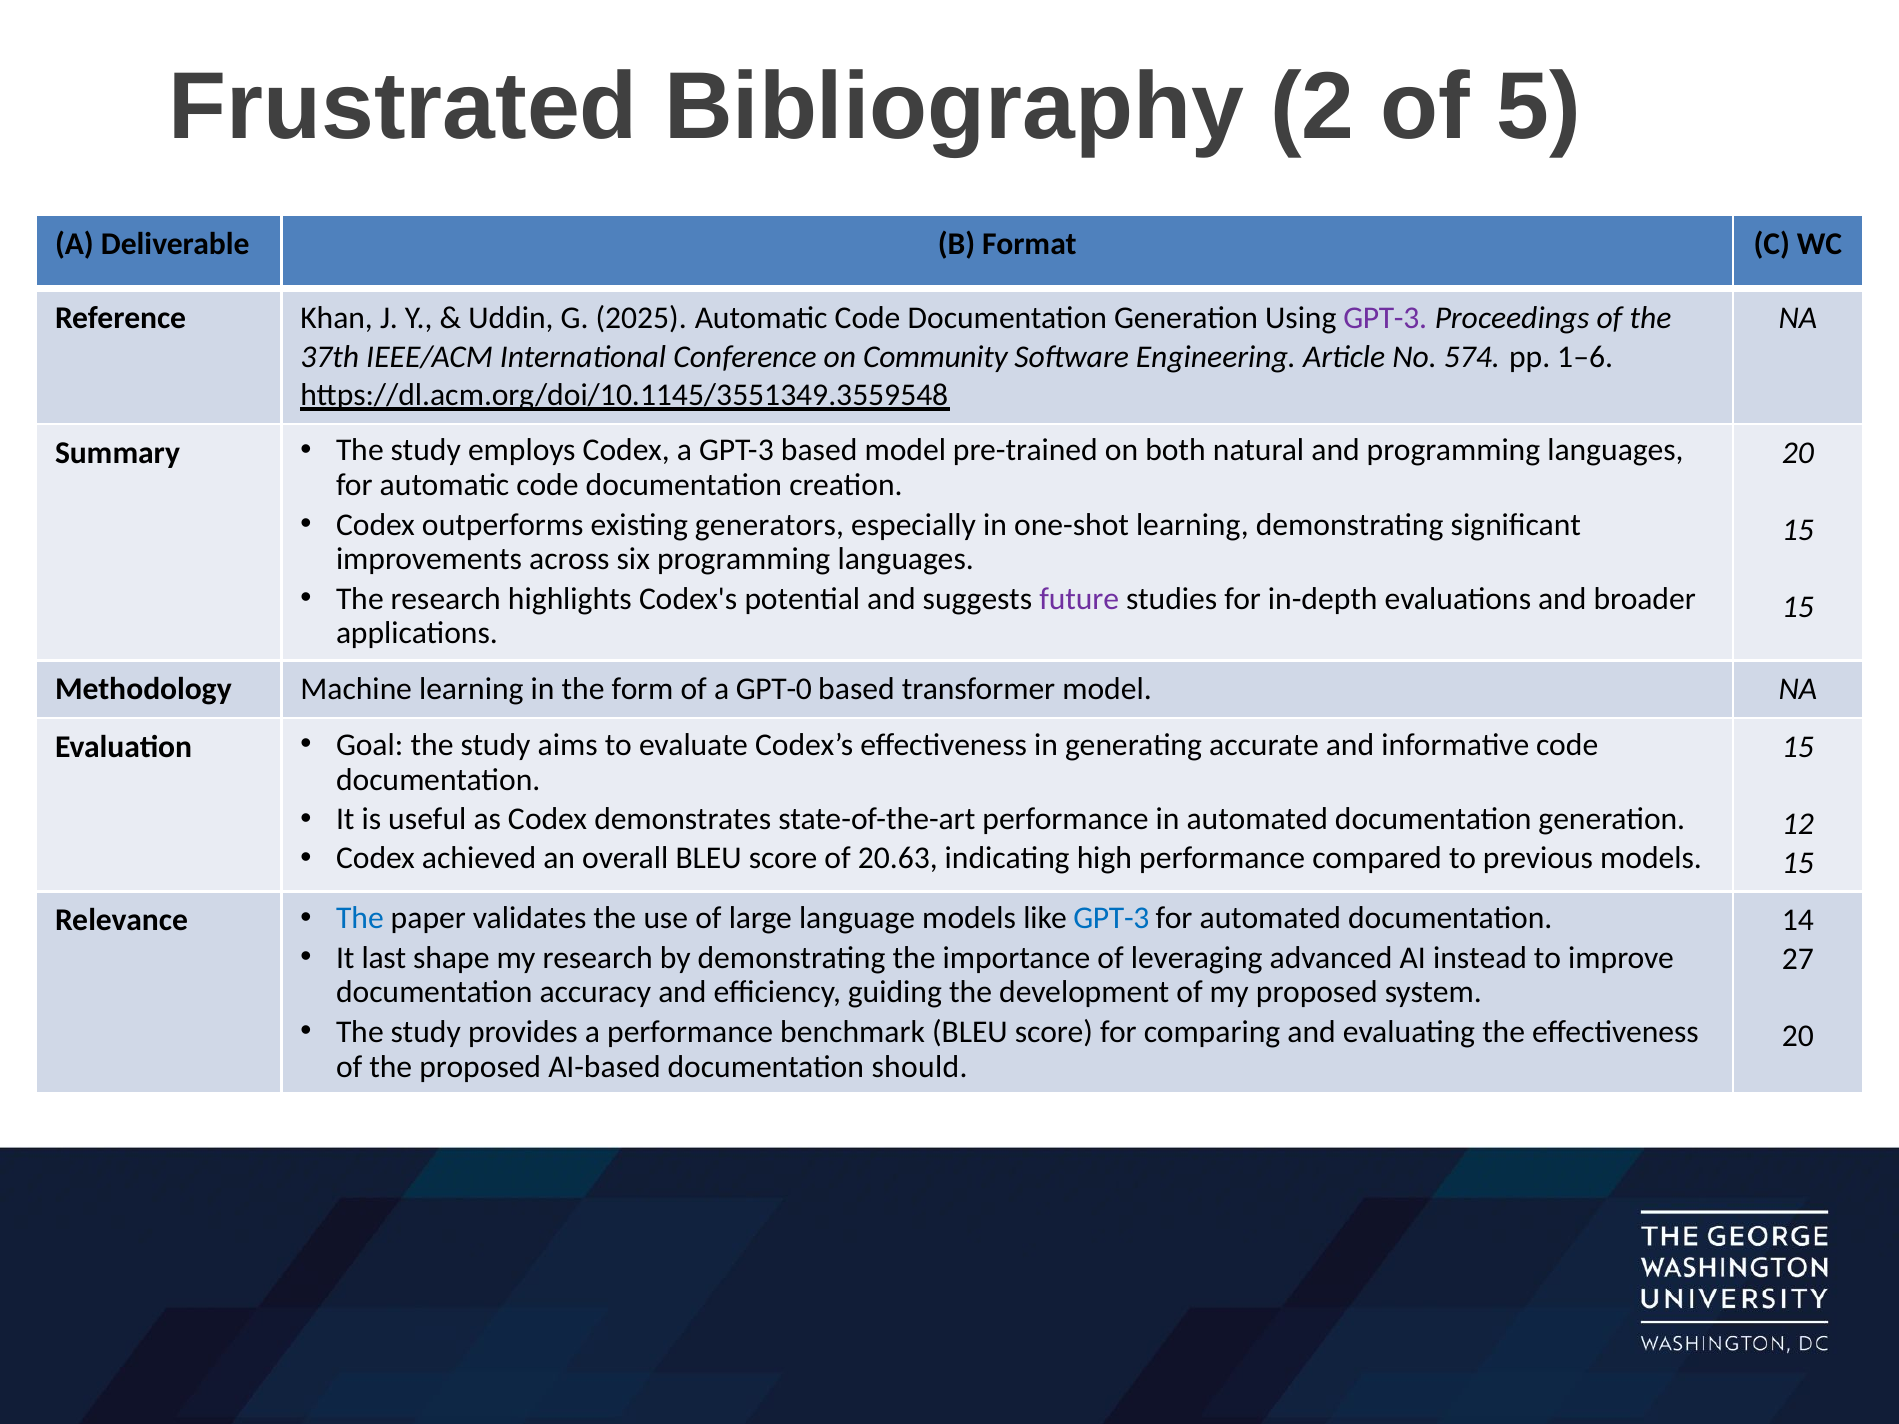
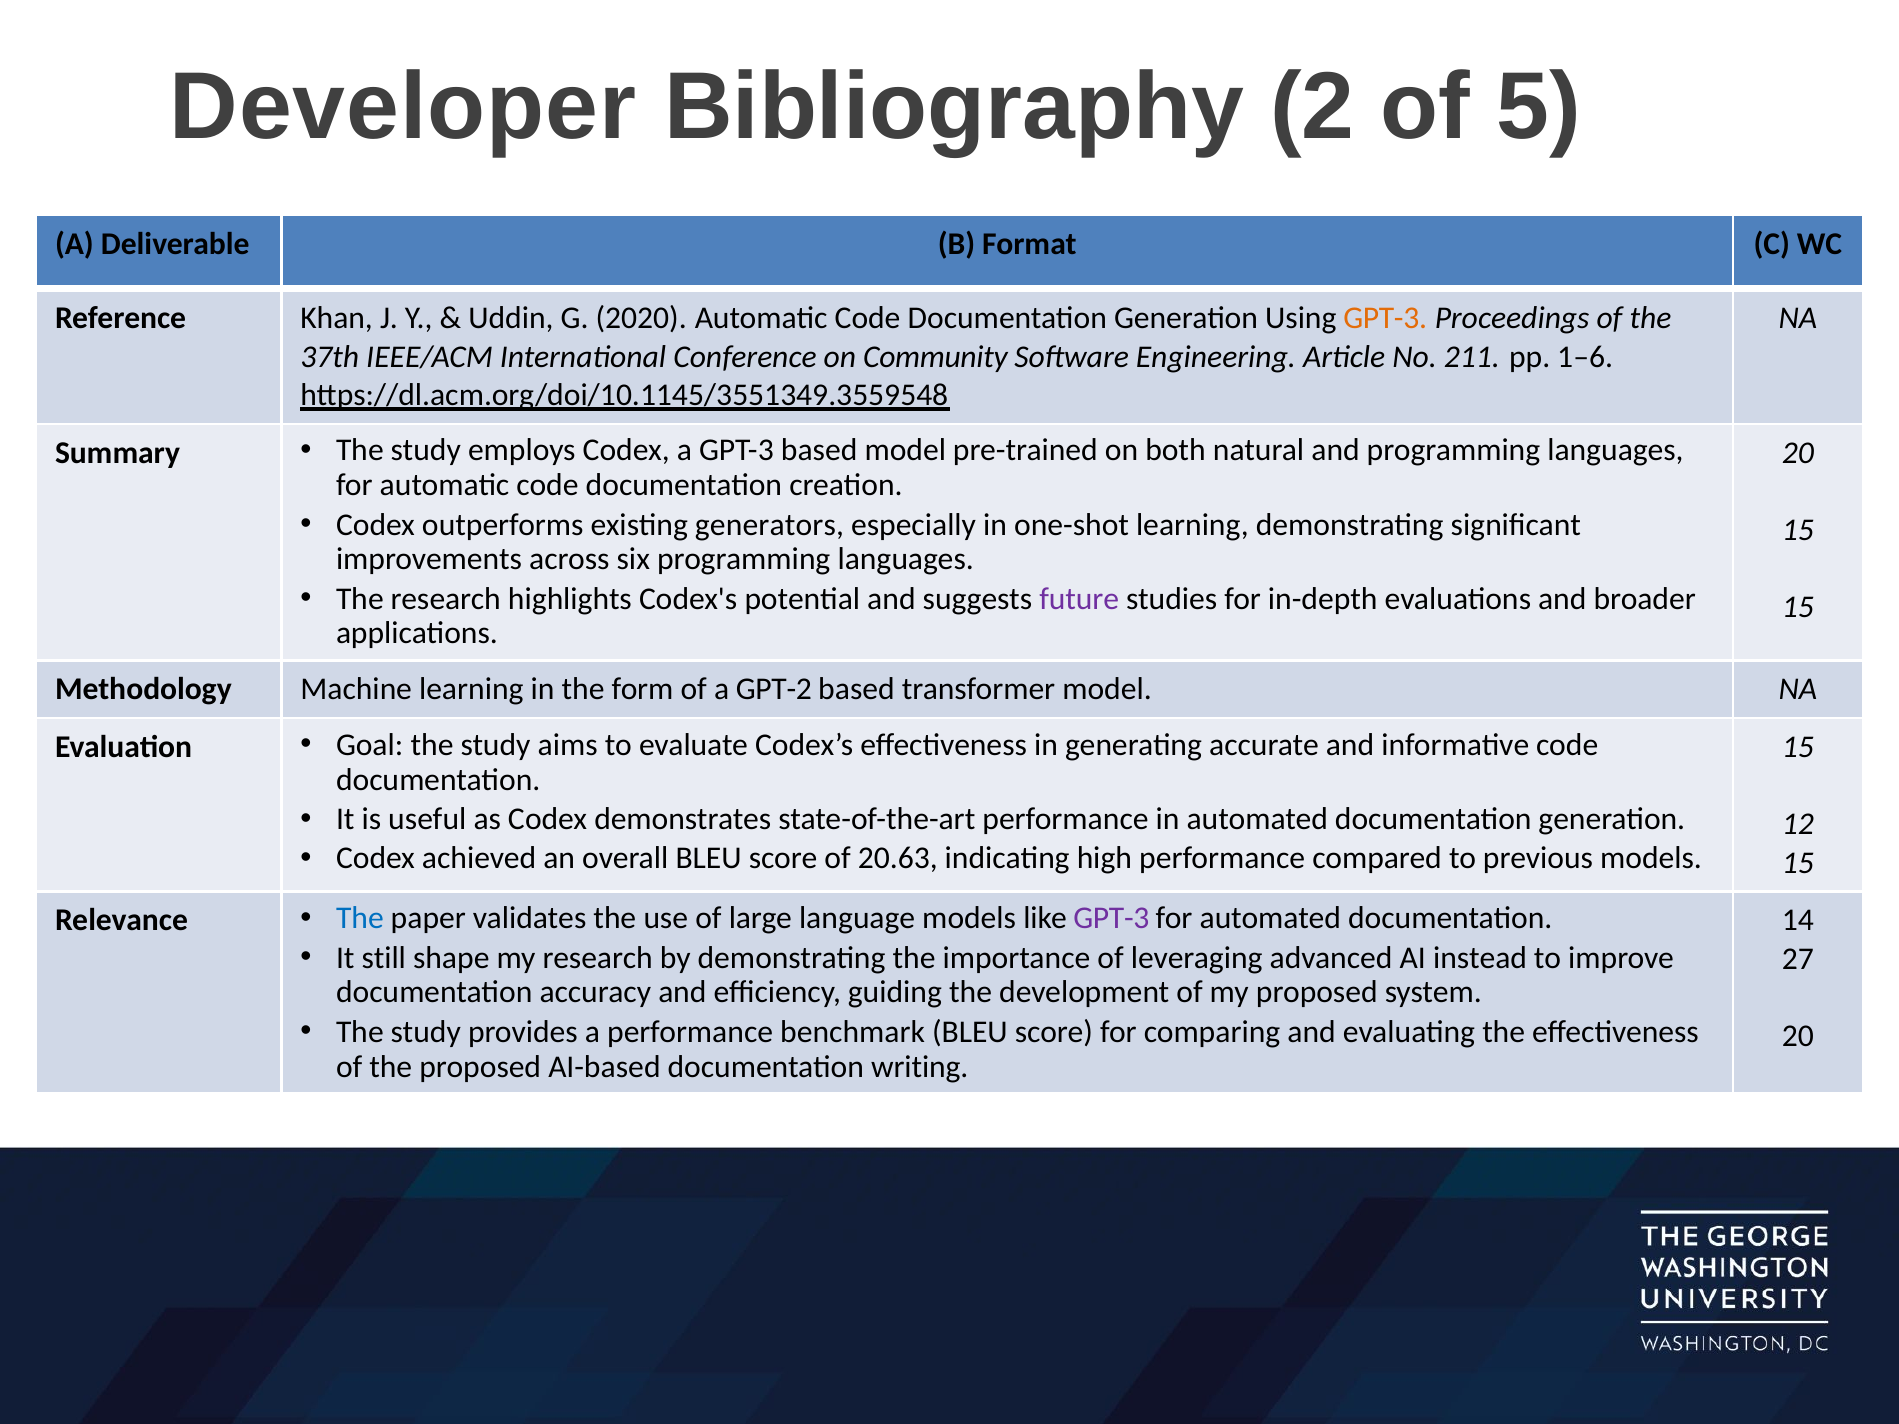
Frustrated: Frustrated -> Developer
2025: 2025 -> 2020
GPT-3 at (1385, 318) colour: purple -> orange
574: 574 -> 211
GPT-0: GPT-0 -> GPT-2
GPT-3 at (1111, 918) colour: blue -> purple
last: last -> still
should: should -> writing
